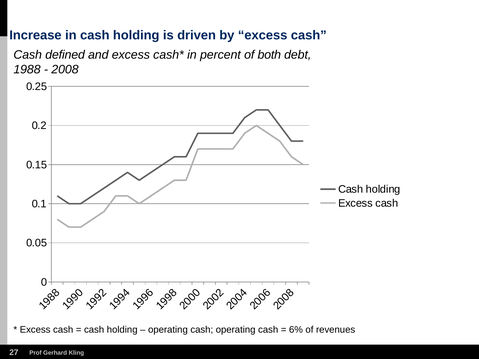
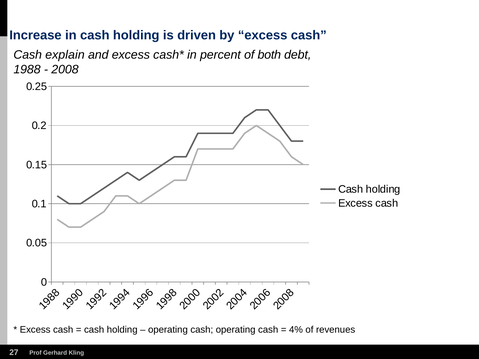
defined: defined -> explain
6%: 6% -> 4%
